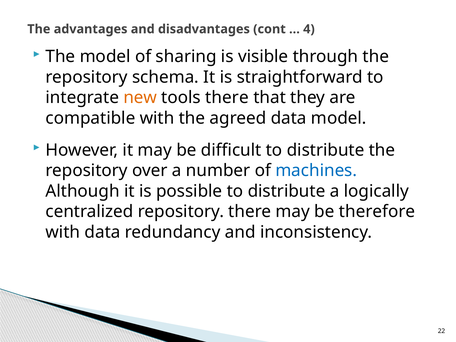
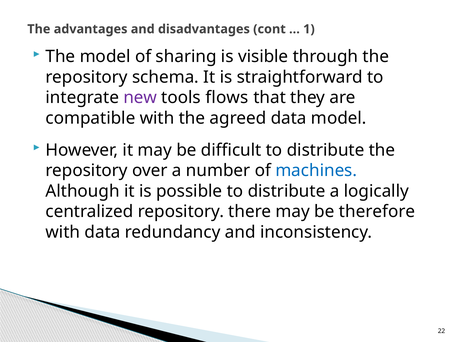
4: 4 -> 1
new colour: orange -> purple
tools there: there -> flows
